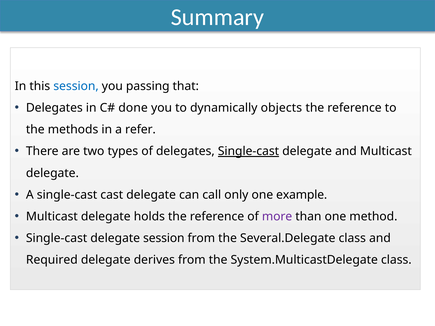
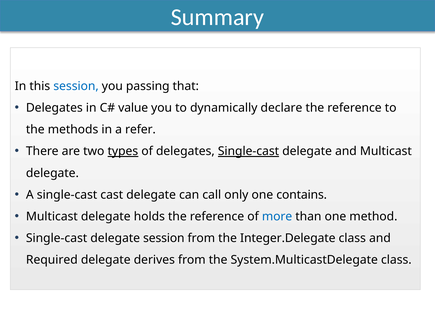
done: done -> value
objects: objects -> declare
types underline: none -> present
example: example -> contains
more colour: purple -> blue
Several.Delegate: Several.Delegate -> Integer.Delegate
